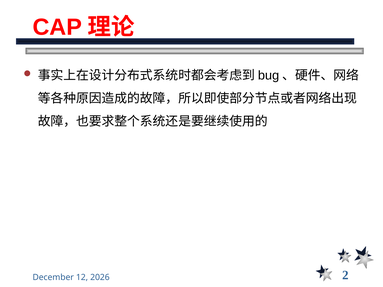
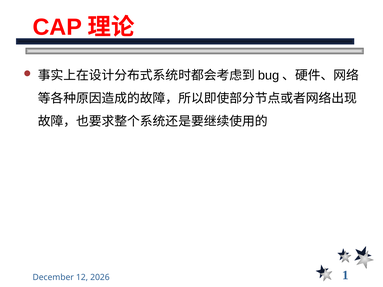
2: 2 -> 1
